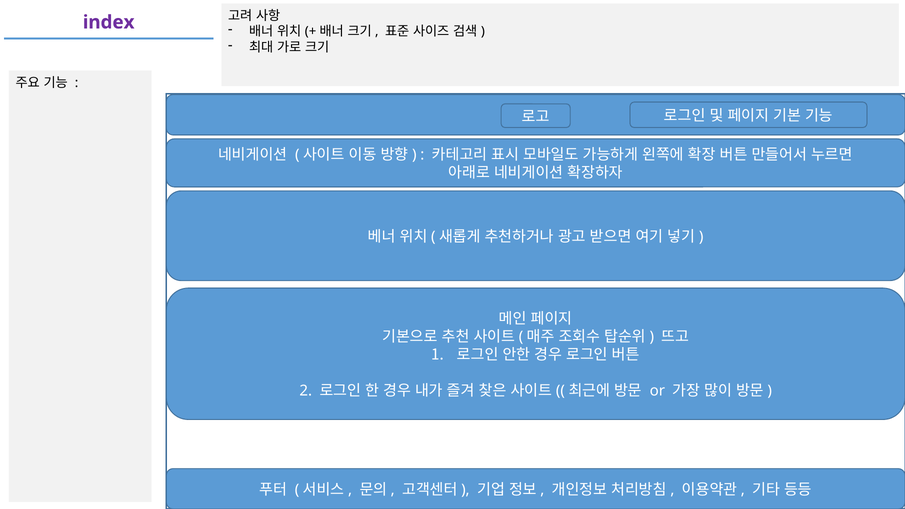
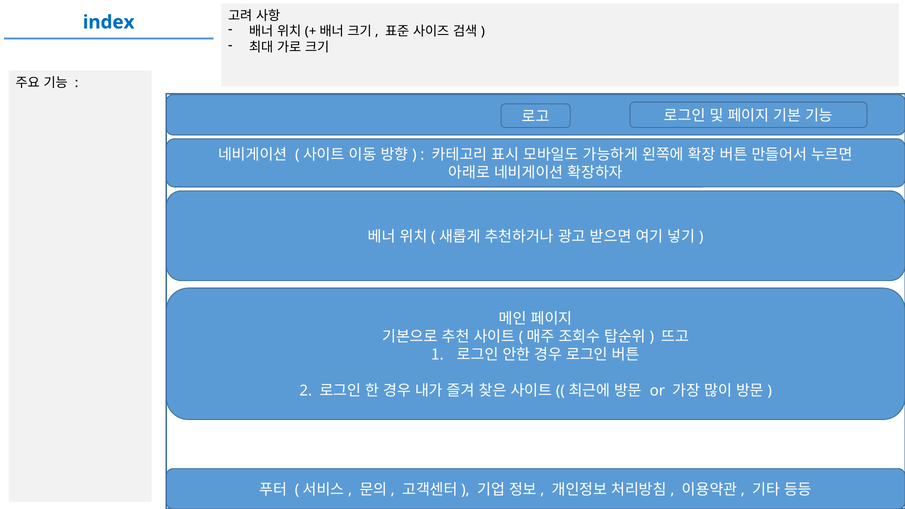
index colour: purple -> blue
